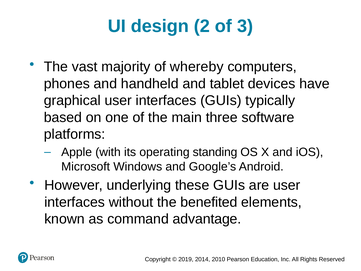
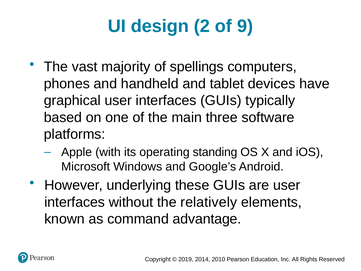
3: 3 -> 9
whereby: whereby -> spellings
benefited: benefited -> relatively
